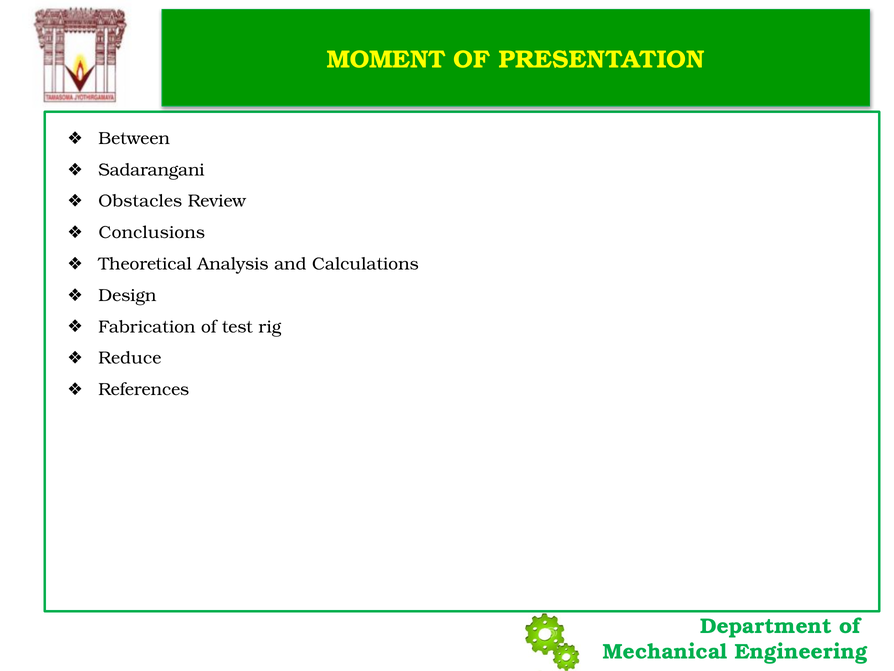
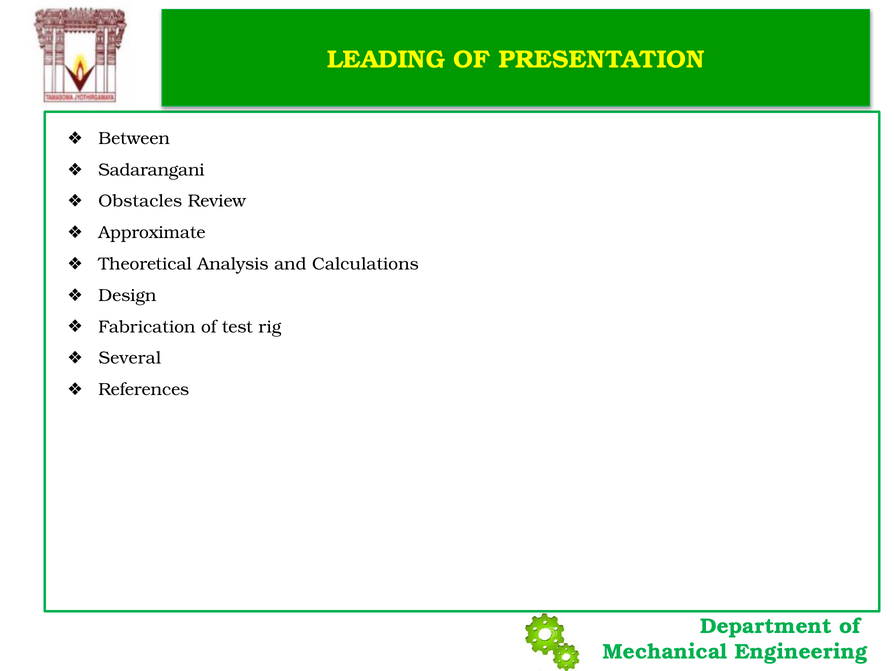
MOMENT: MOMENT -> LEADING
Conclusions: Conclusions -> Approximate
Reduce: Reduce -> Several
